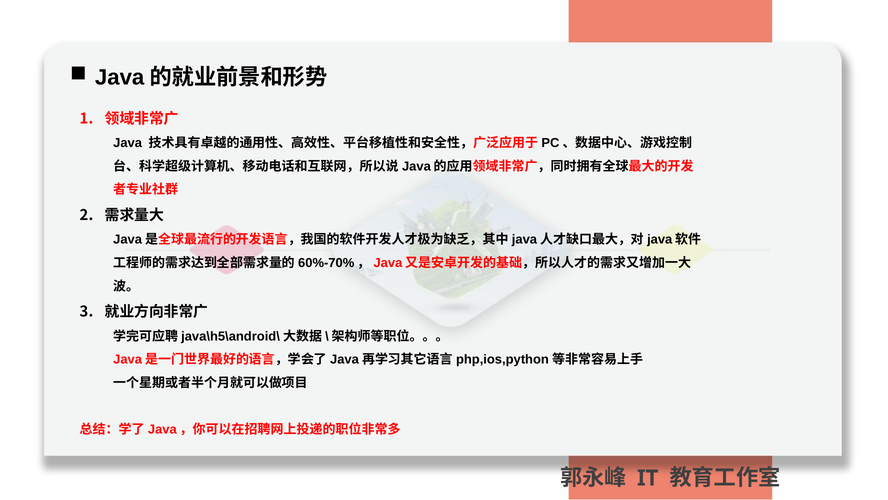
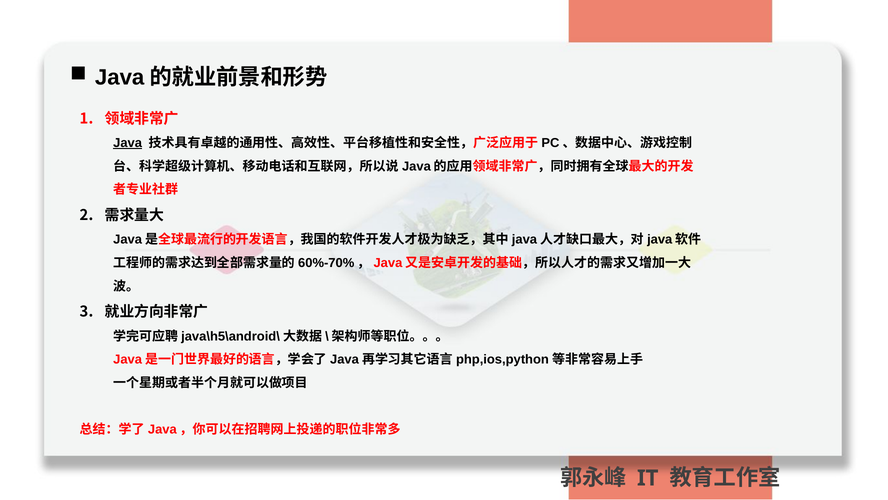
Java underline: none -> present
